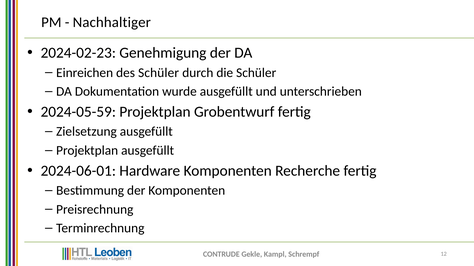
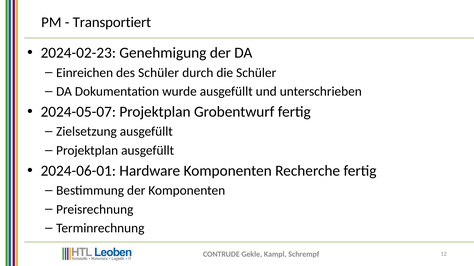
Nachhaltiger: Nachhaltiger -> Transportiert
2024-05-59: 2024-05-59 -> 2024-05-07
